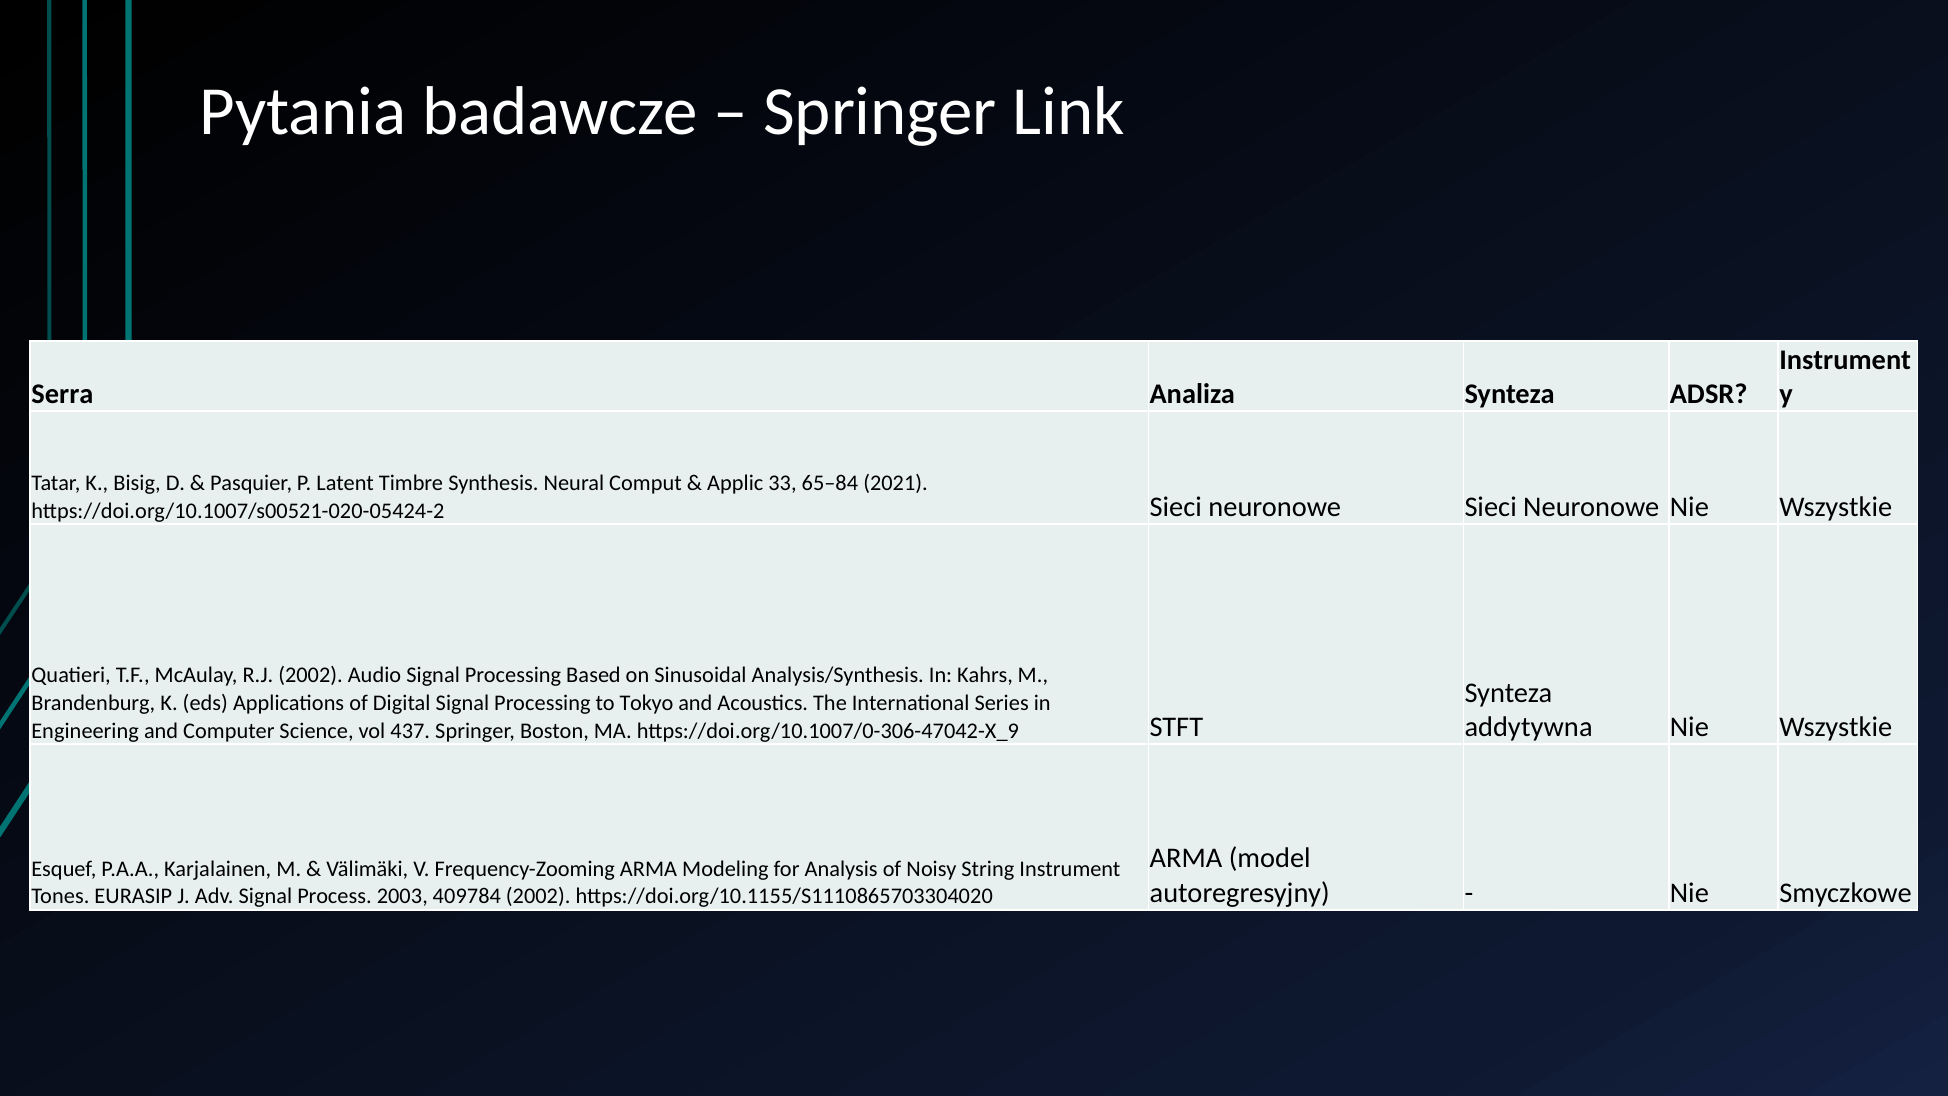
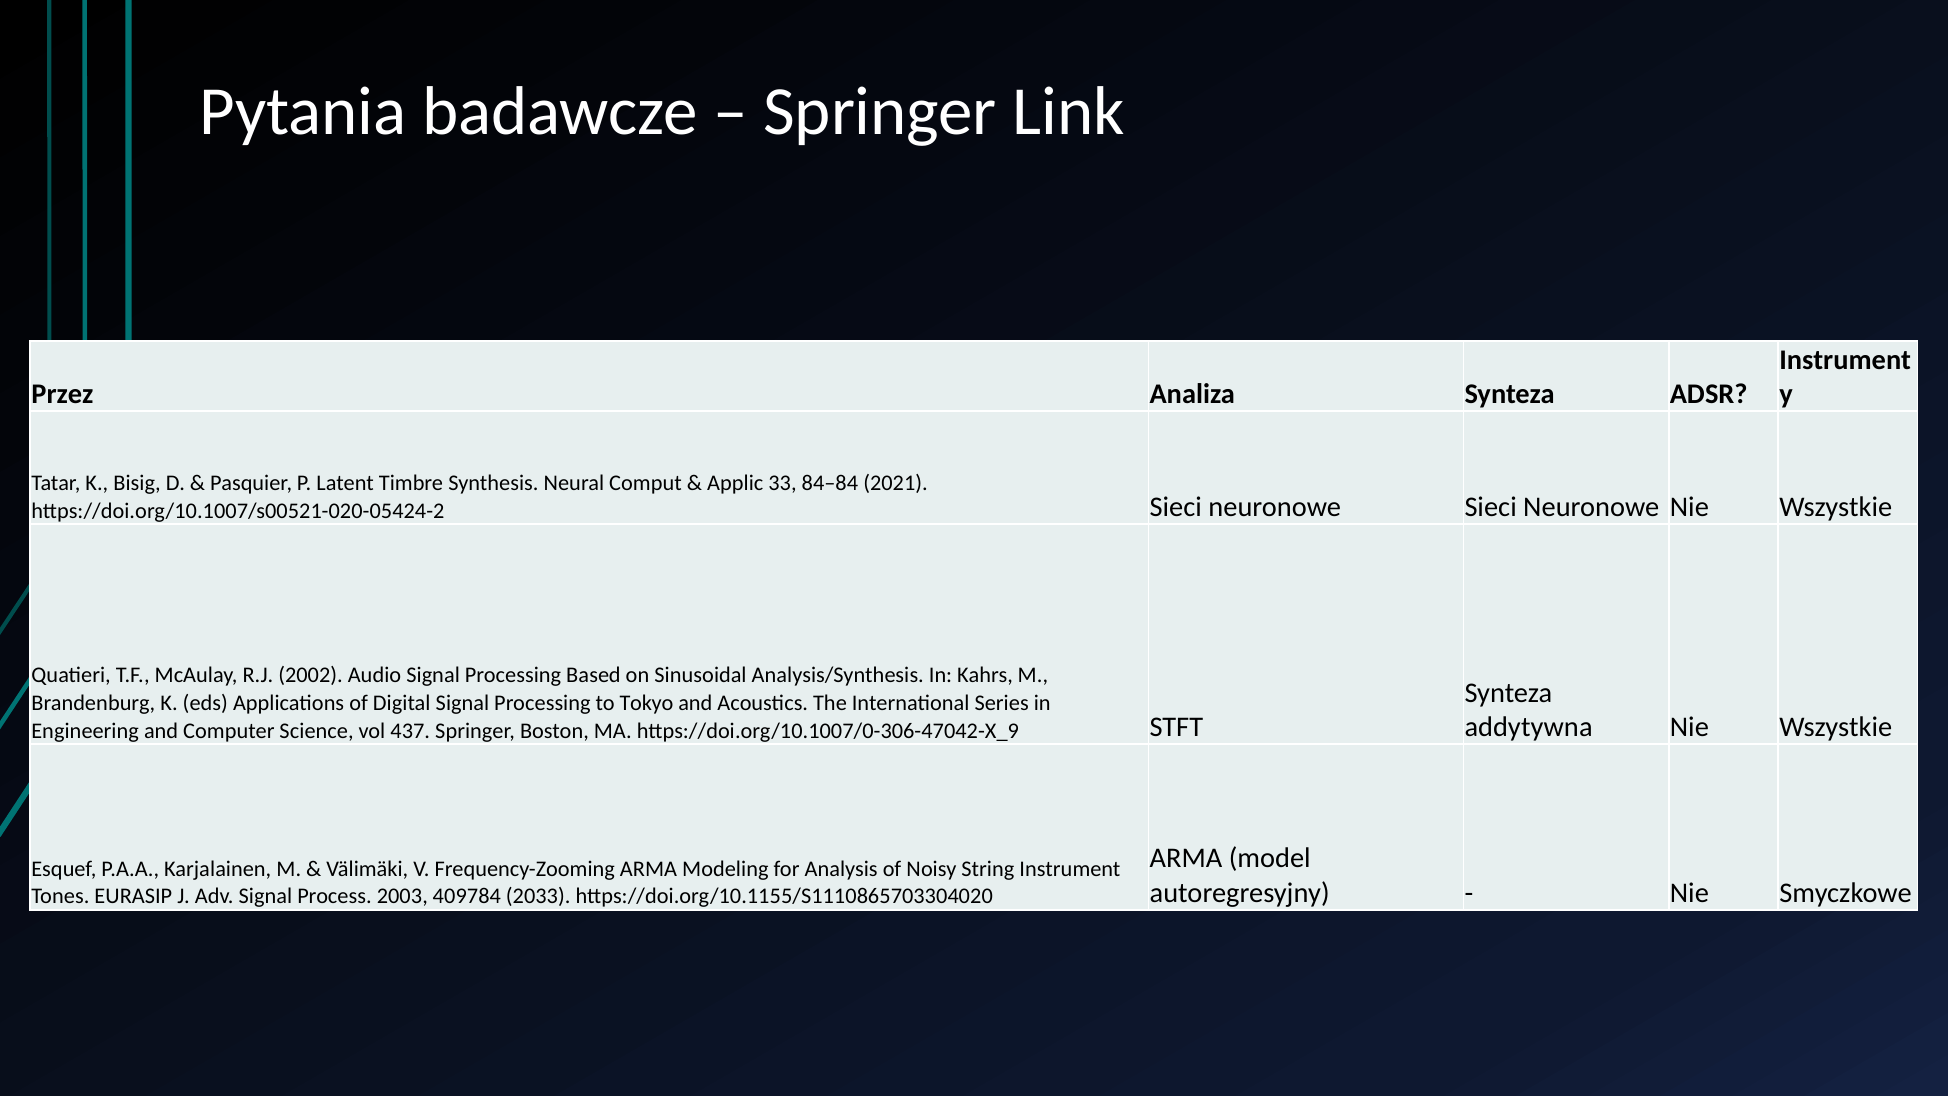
Serra: Serra -> Przez
65–84: 65–84 -> 84–84
409784 2002: 2002 -> 2033
